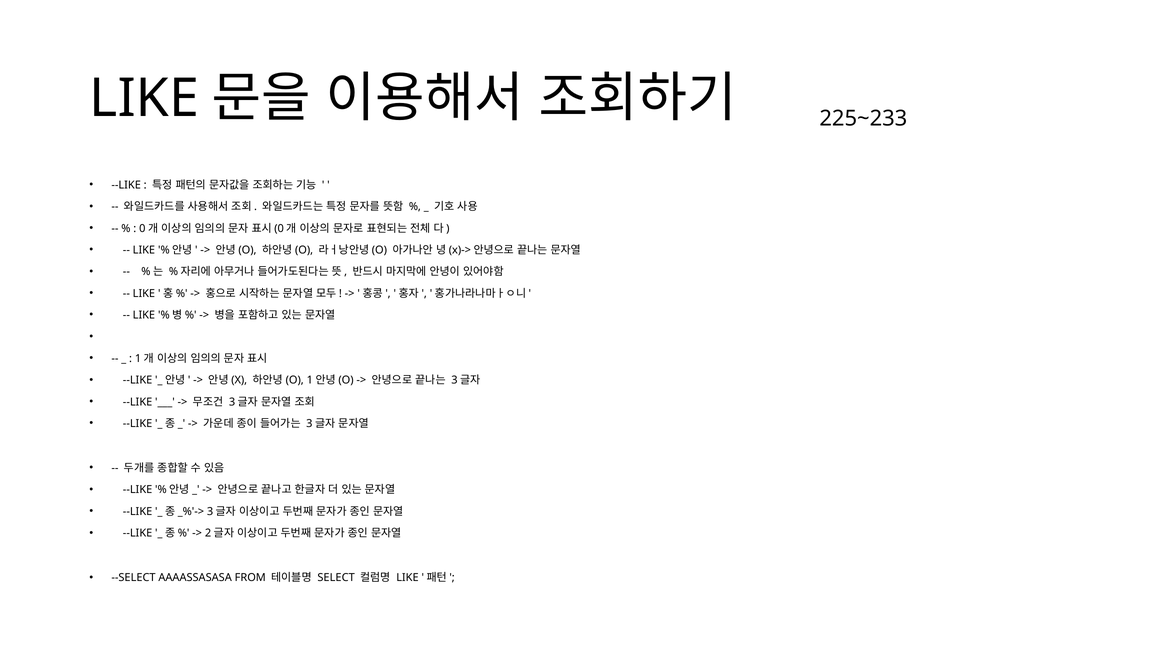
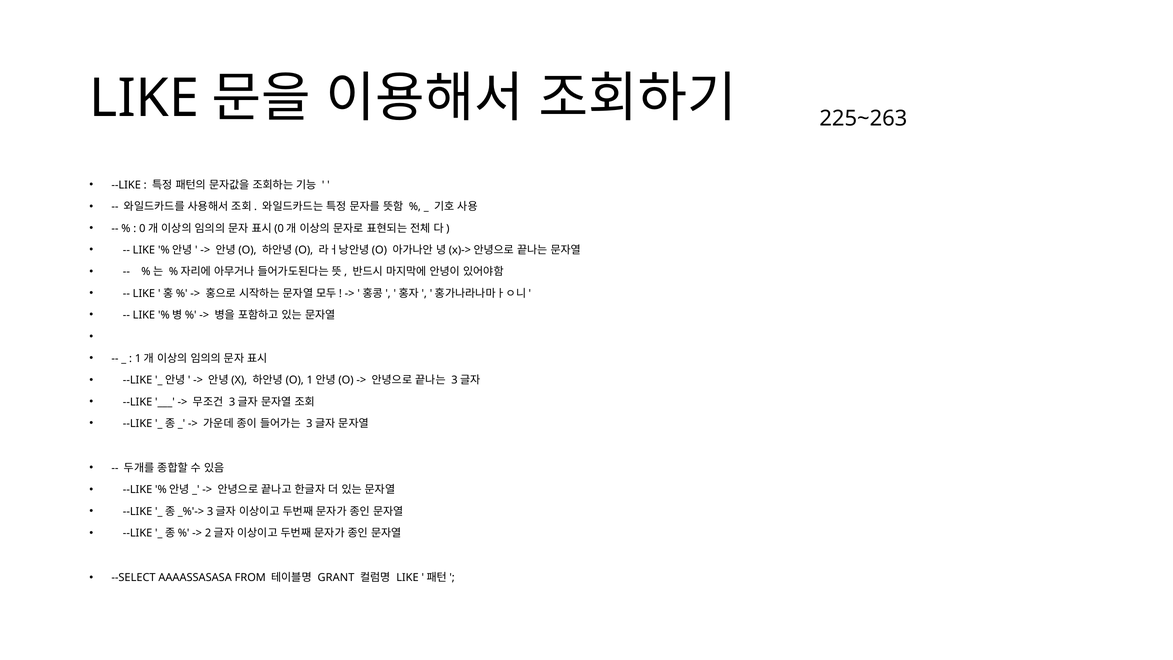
225~233: 225~233 -> 225~263
SELECT: SELECT -> GRANT
